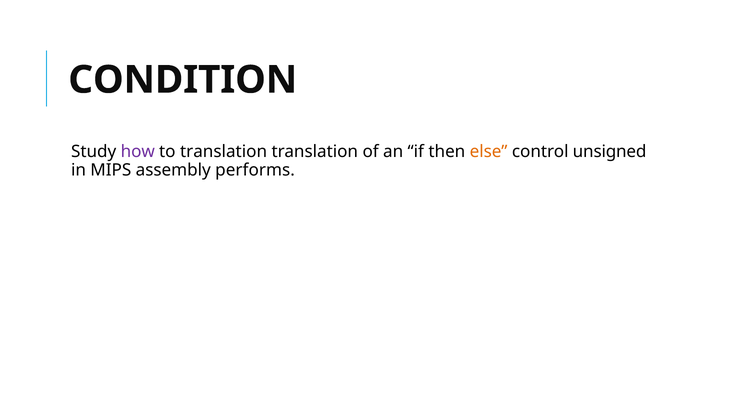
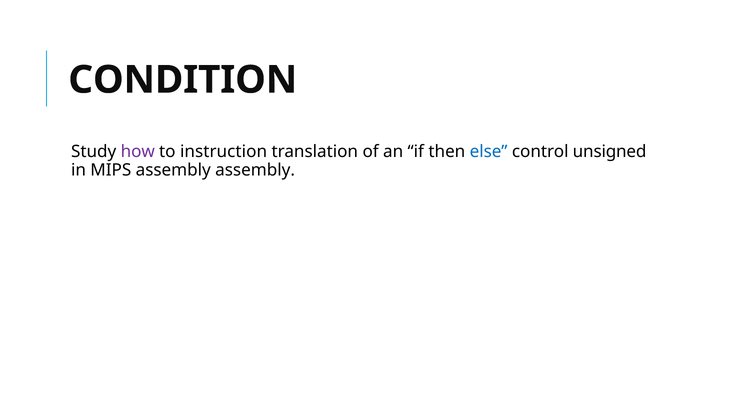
to translation: translation -> instruction
else colour: orange -> blue
assembly performs: performs -> assembly
